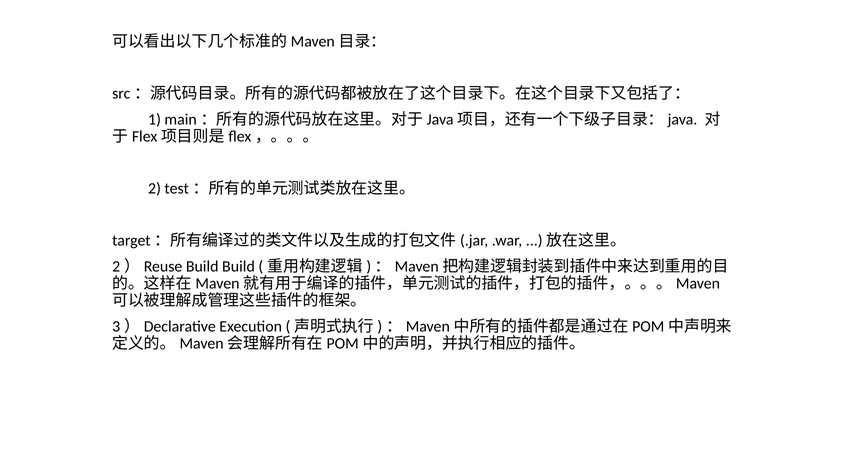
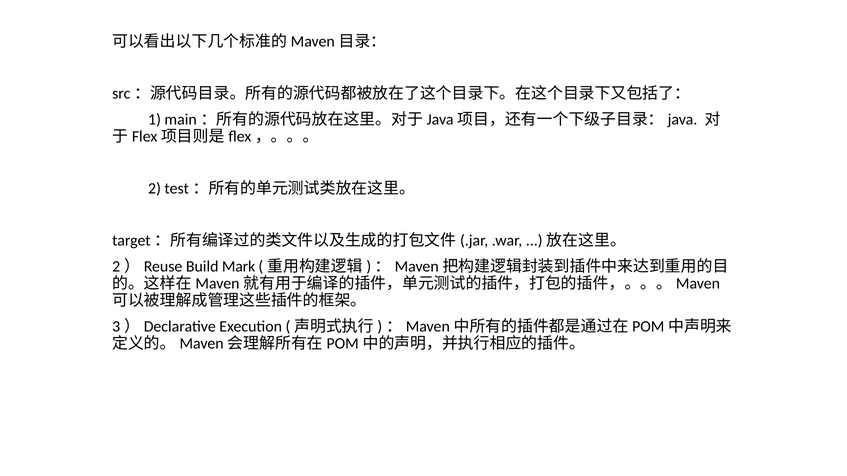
Build Build: Build -> Mark
